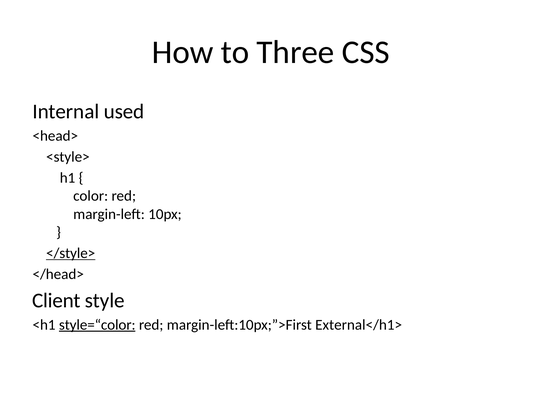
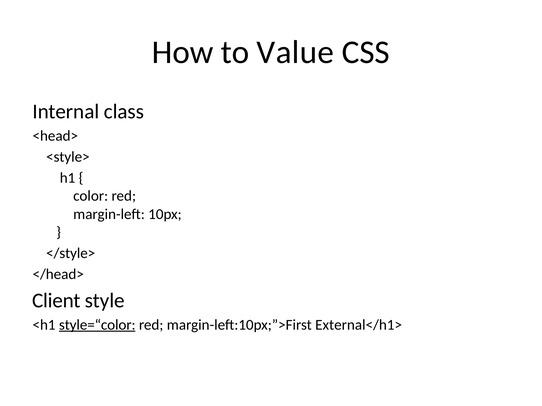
Three: Three -> Value
used: used -> class
</style> underline: present -> none
